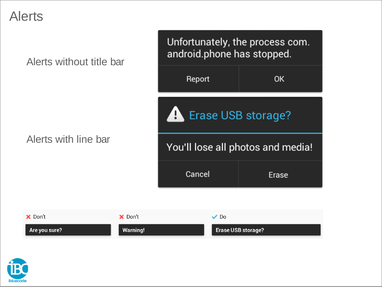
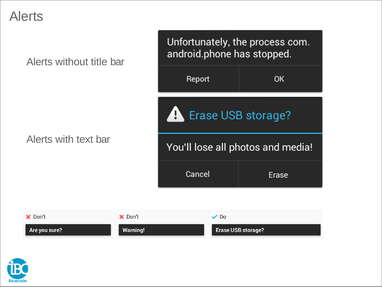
line: line -> text
